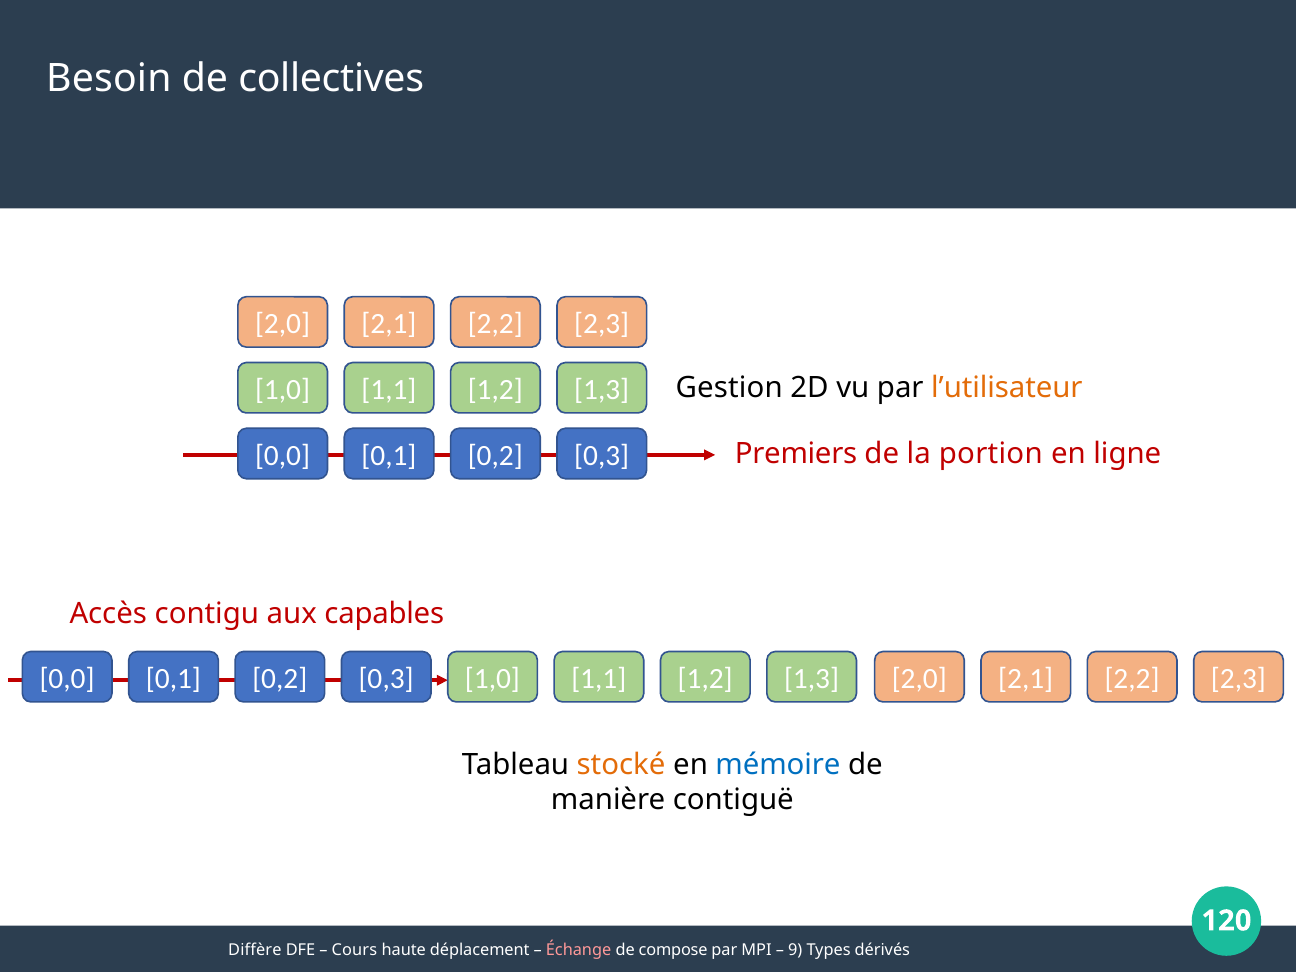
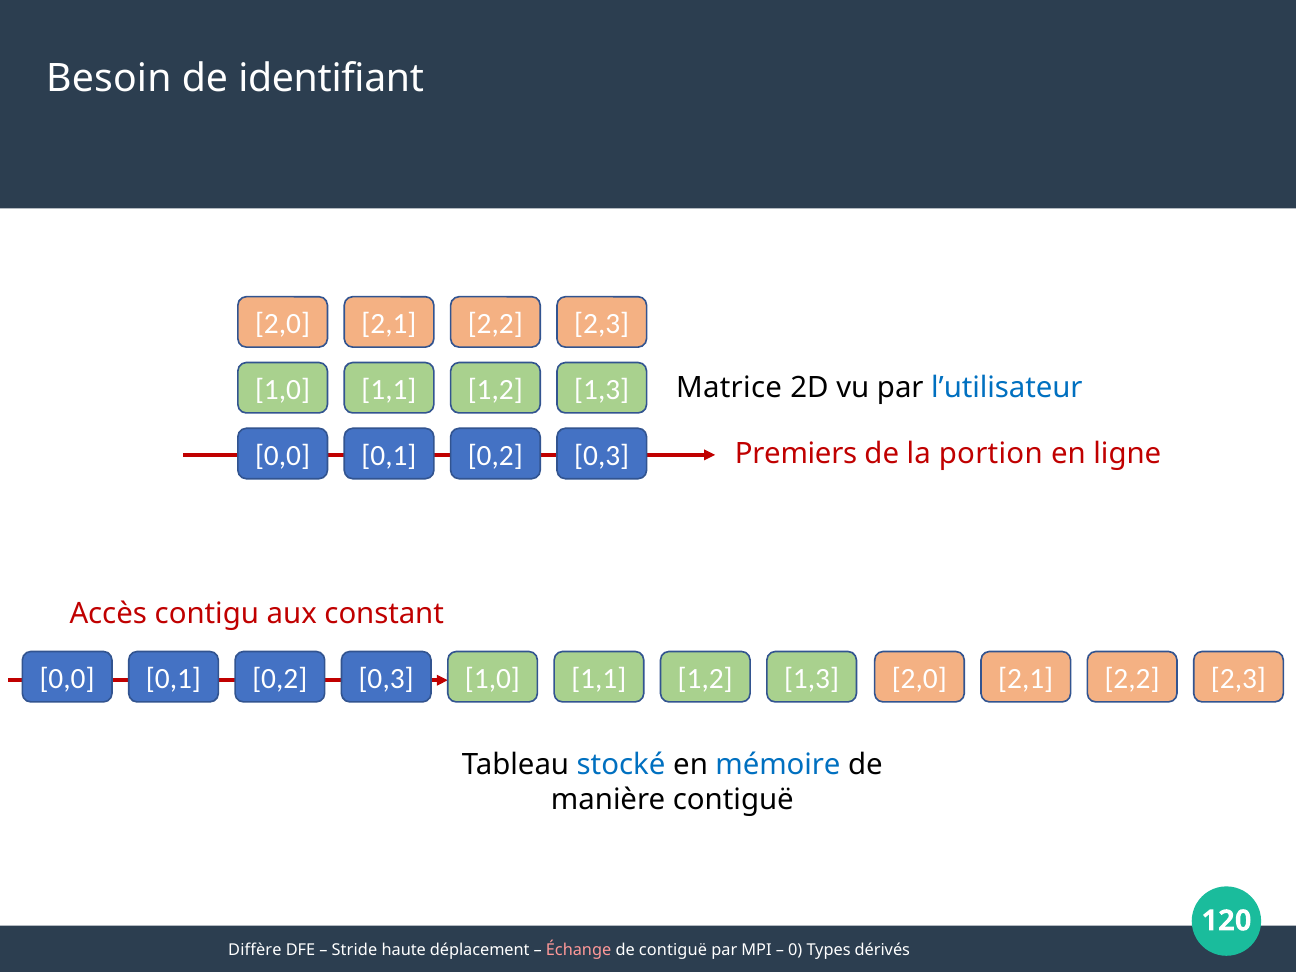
collectives: collectives -> identifiant
Gestion: Gestion -> Matrice
l’utilisateur colour: orange -> blue
capables: capables -> constant
stocké colour: orange -> blue
Cours: Cours -> Stride
de compose: compose -> contiguë
9: 9 -> 0
